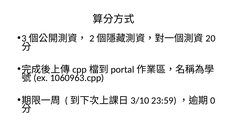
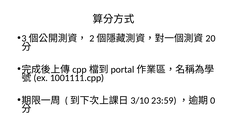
1060963.cpp: 1060963.cpp -> 1001111.cpp
